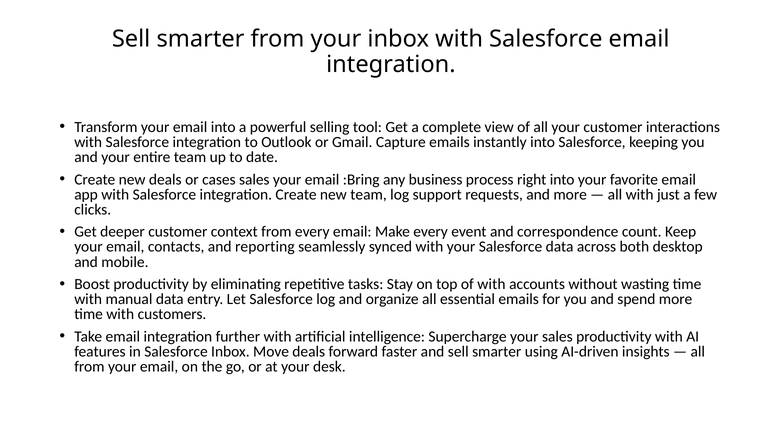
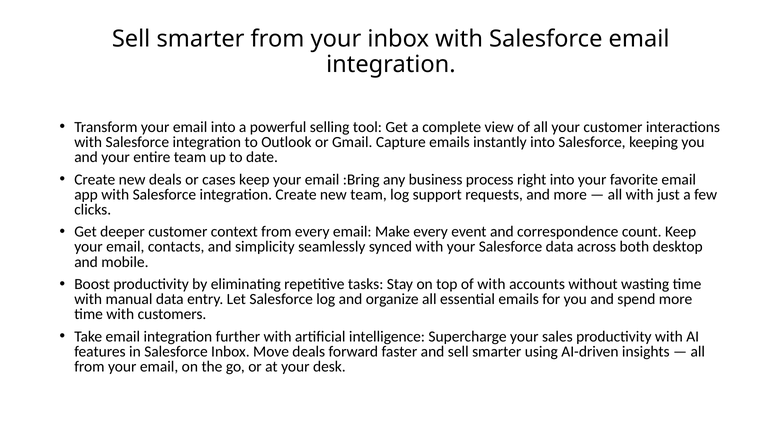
cases sales: sales -> keep
reporting: reporting -> simplicity
